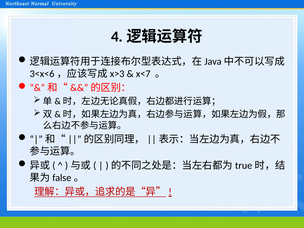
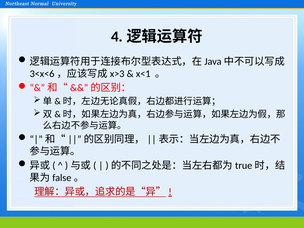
x<7: x<7 -> x<1
